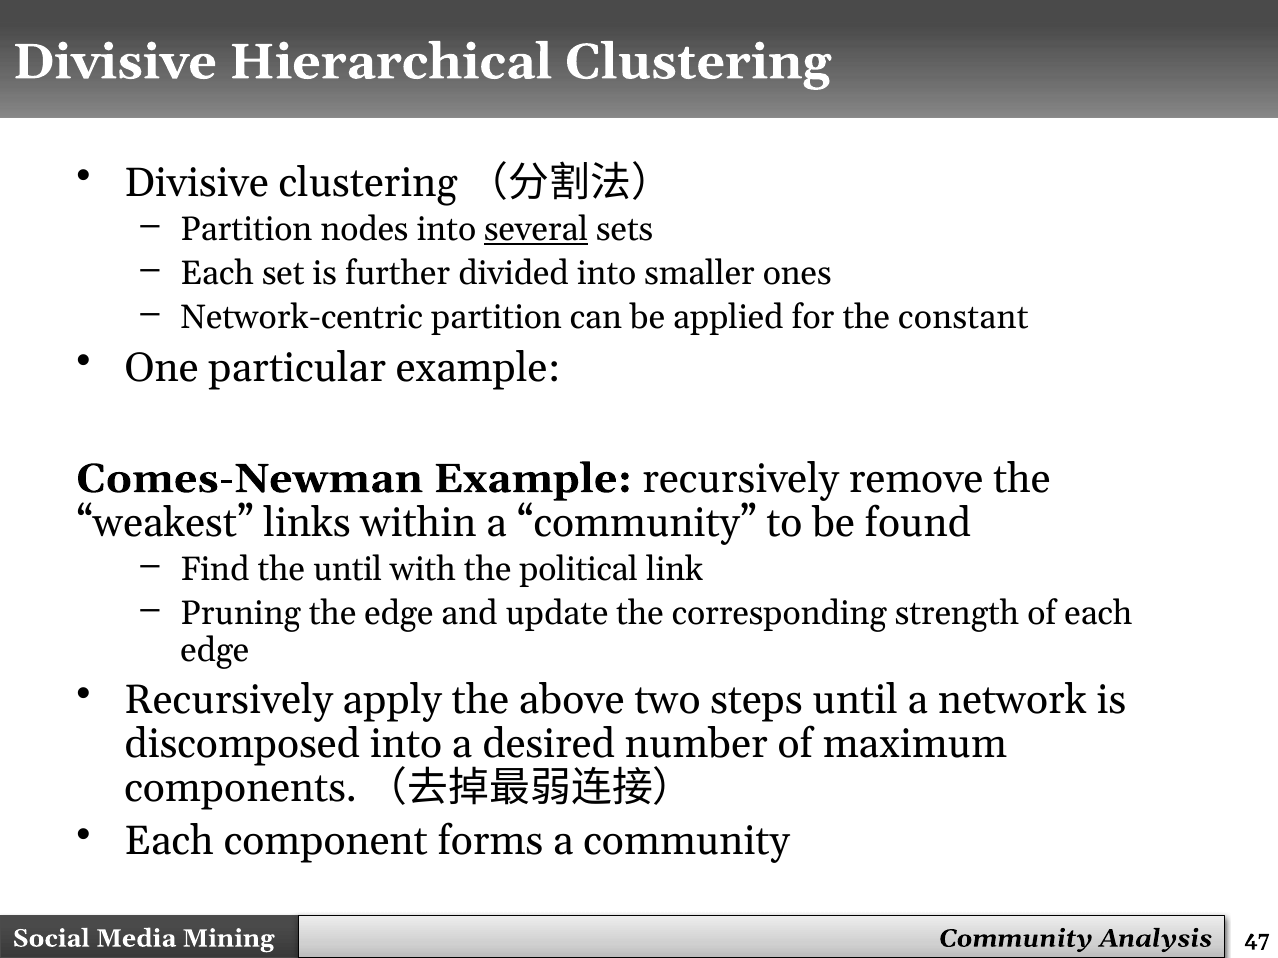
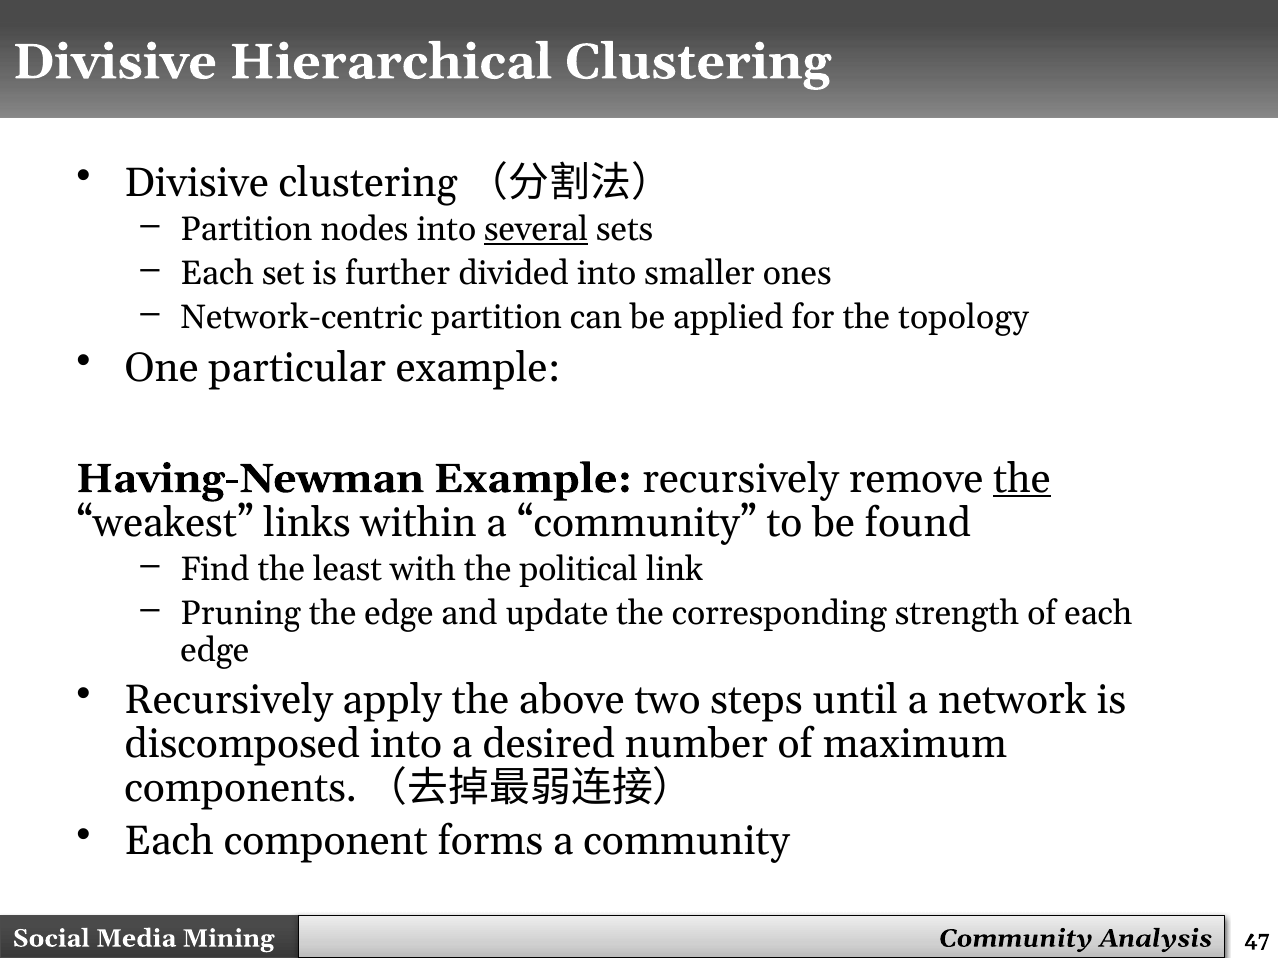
constant: constant -> topology
Comes-Newman: Comes-Newman -> Having-Newman
the at (1022, 479) underline: none -> present
the until: until -> least
